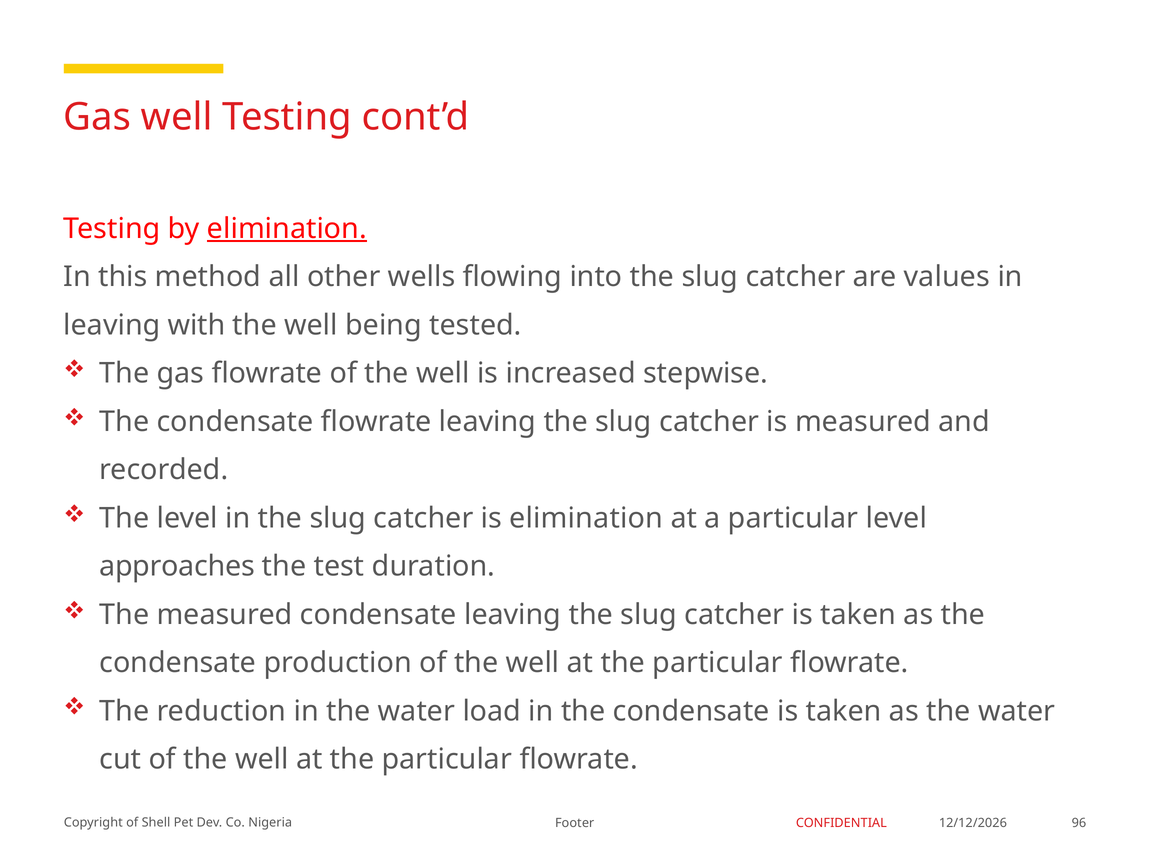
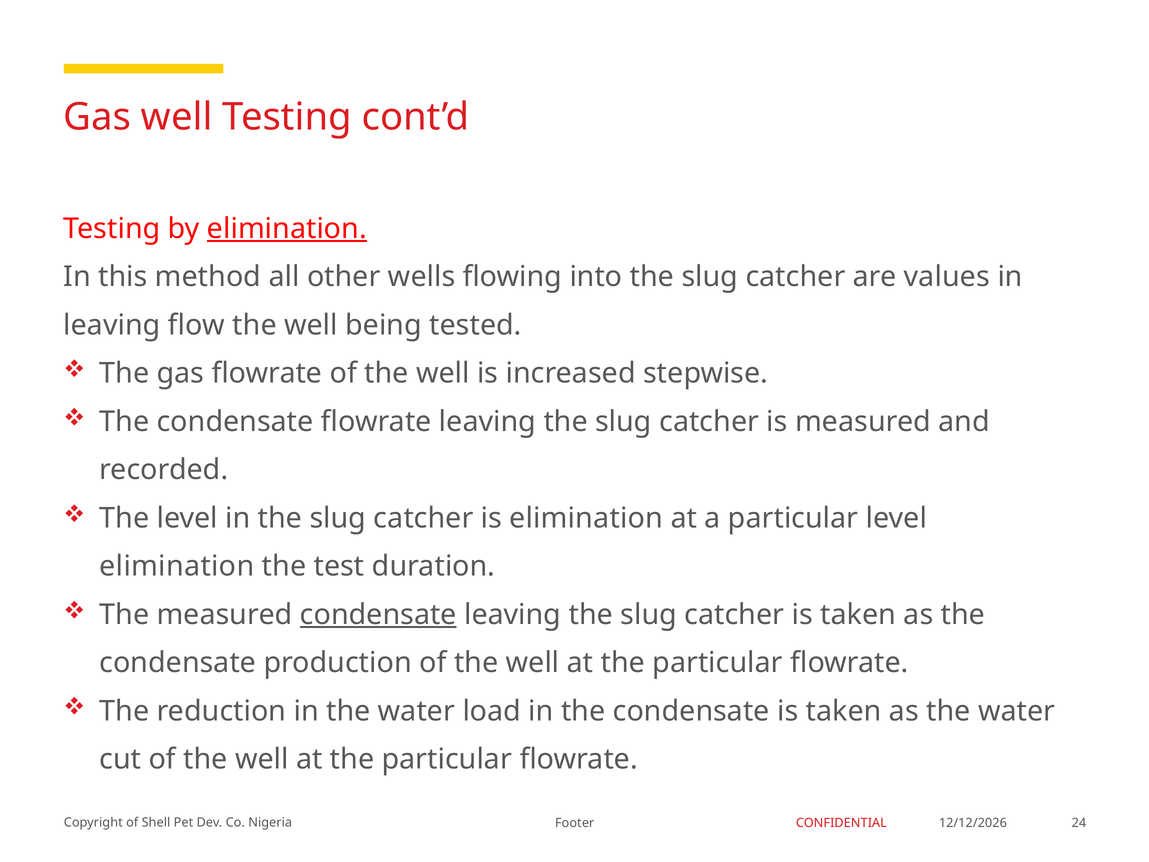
with: with -> flow
approaches at (177, 566): approaches -> elimination
condensate at (378, 614) underline: none -> present
96: 96 -> 24
